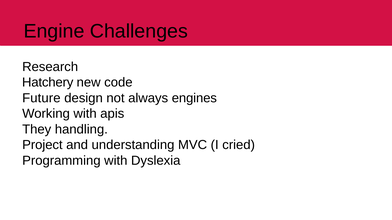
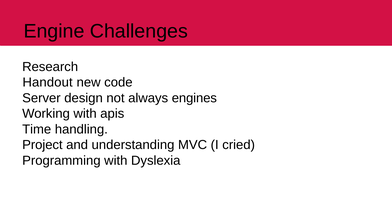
Hatchery: Hatchery -> Handout
Future: Future -> Server
They: They -> Time
